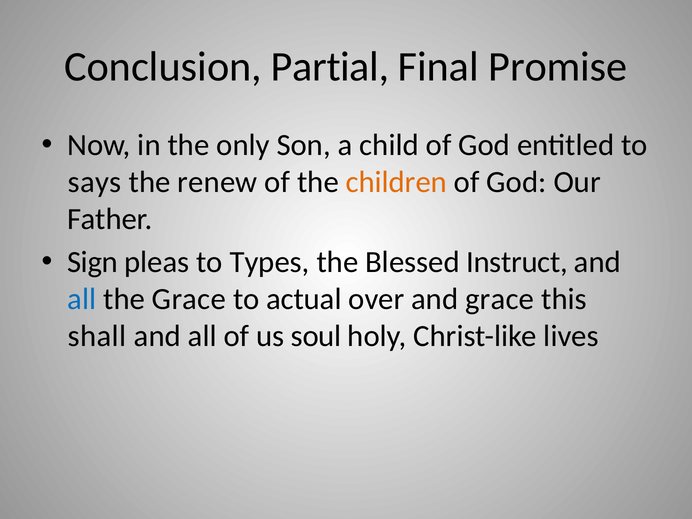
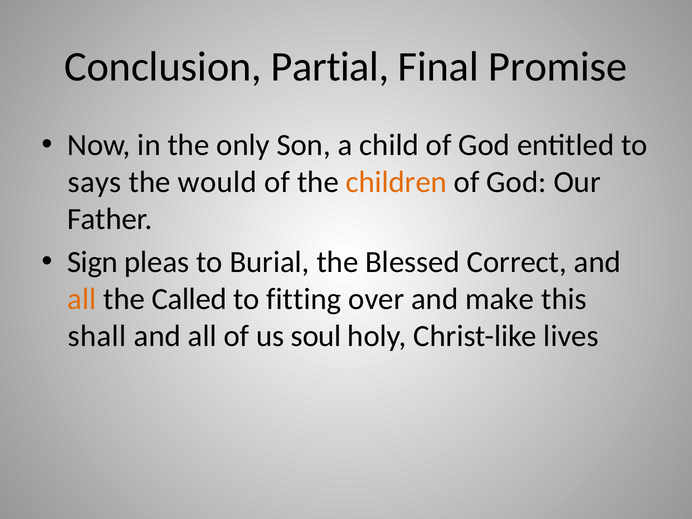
renew: renew -> would
Types: Types -> Burial
Instruct: Instruct -> Correct
all at (82, 299) colour: blue -> orange
the Grace: Grace -> Called
actual: actual -> fitting
and grace: grace -> make
